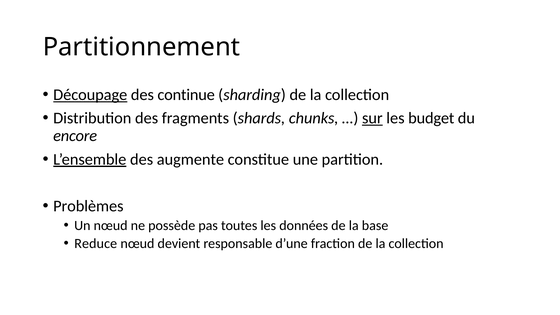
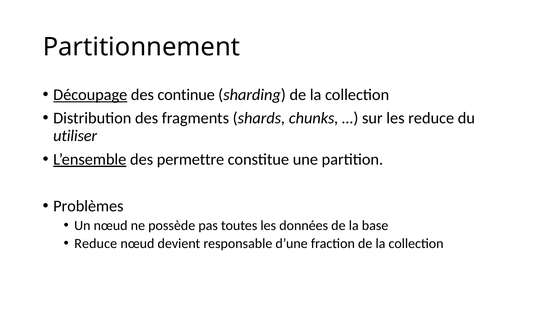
sur underline: present -> none
les budget: budget -> reduce
encore: encore -> utiliser
augmente: augmente -> permettre
